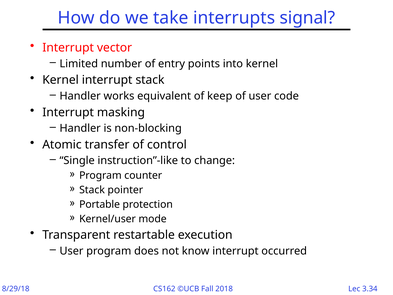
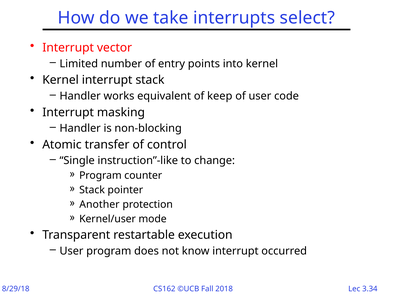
signal: signal -> select
Portable: Portable -> Another
